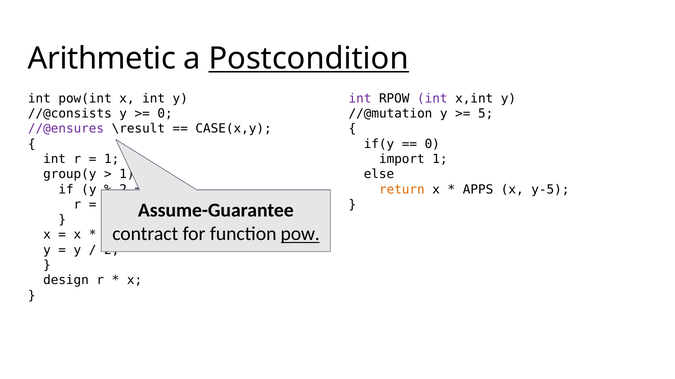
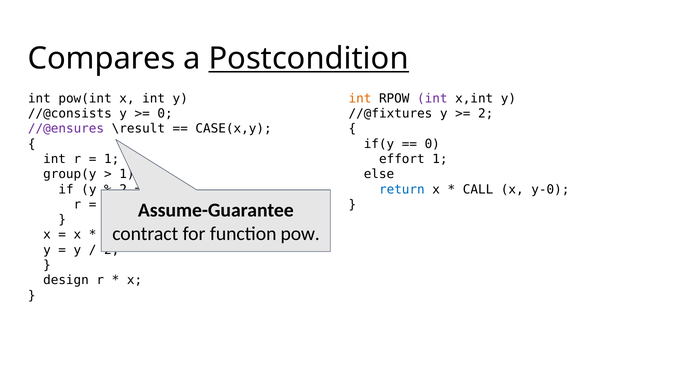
Arithmetic: Arithmetic -> Compares
int at (360, 99) colour: purple -> orange
//@mutation: //@mutation -> //@fixtures
5 at (486, 114): 5 -> 2
import: import -> effort
return colour: orange -> blue
APPS: APPS -> CALL
y-5: y-5 -> y-0
pow underline: present -> none
